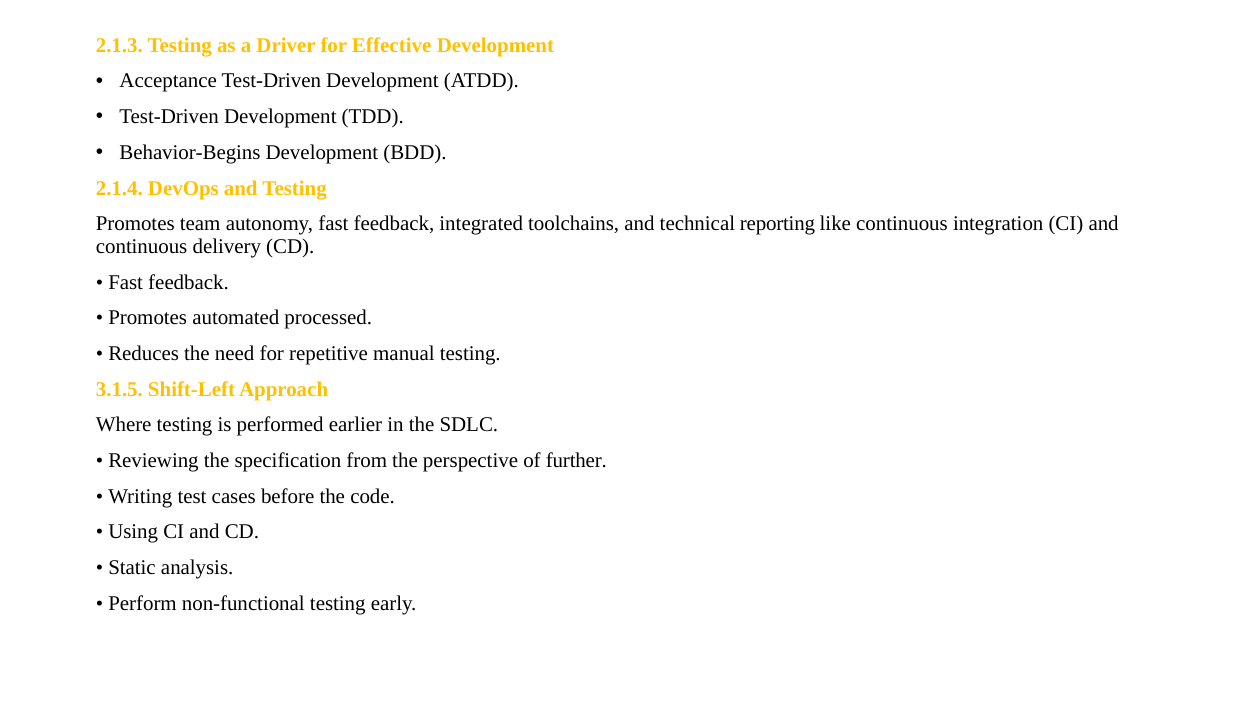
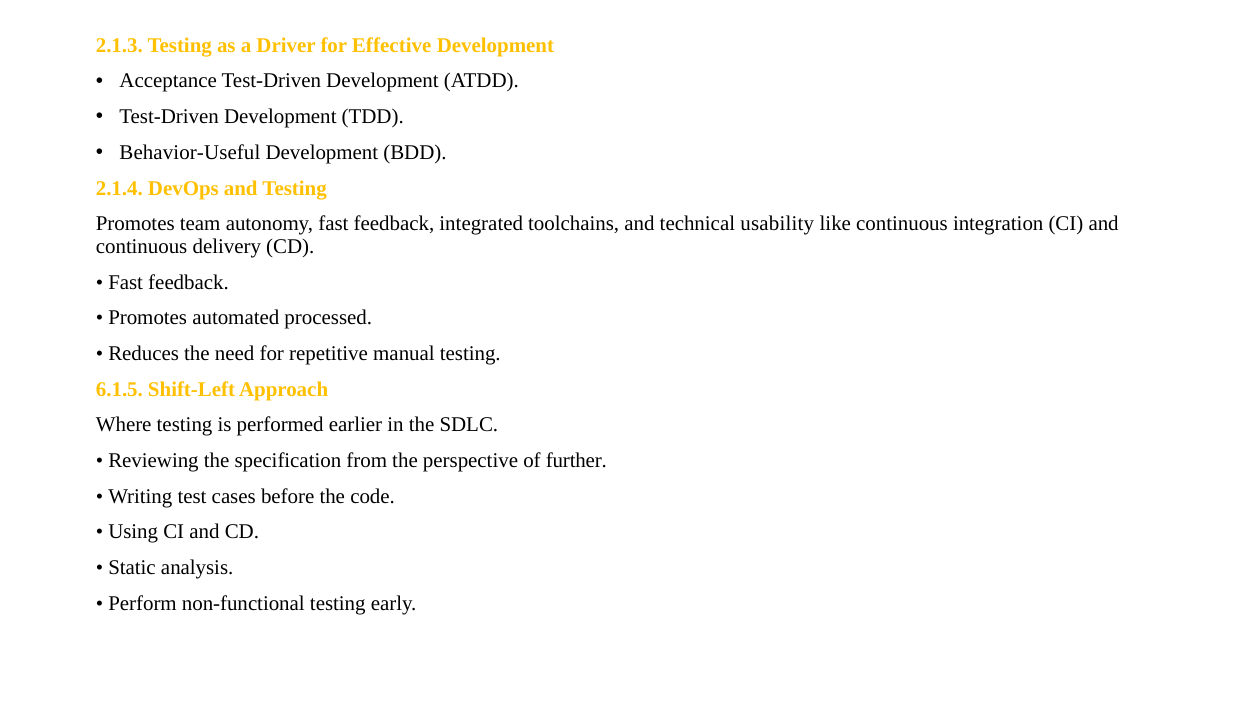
Behavior-Begins: Behavior-Begins -> Behavior-Useful
reporting: reporting -> usability
3.1.5: 3.1.5 -> 6.1.5
